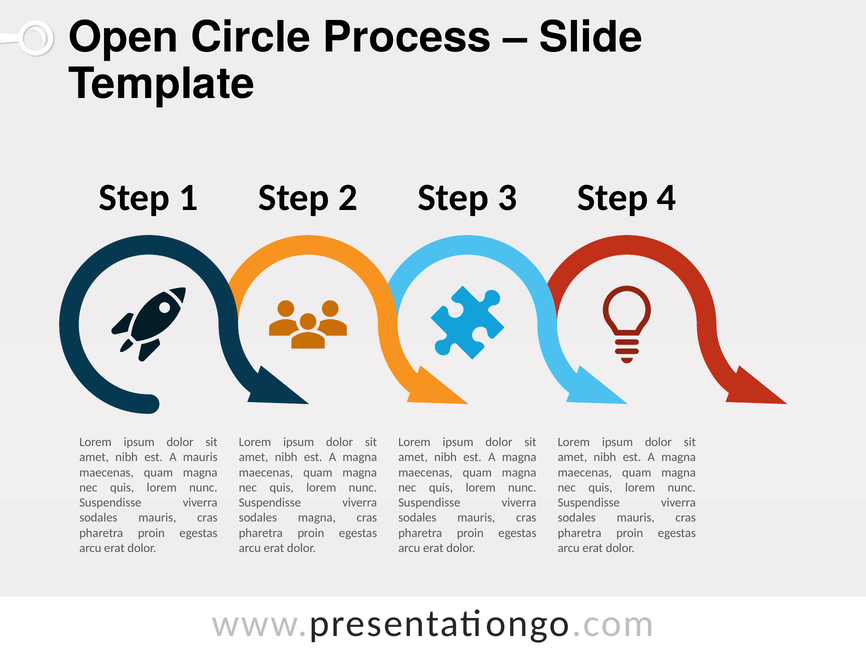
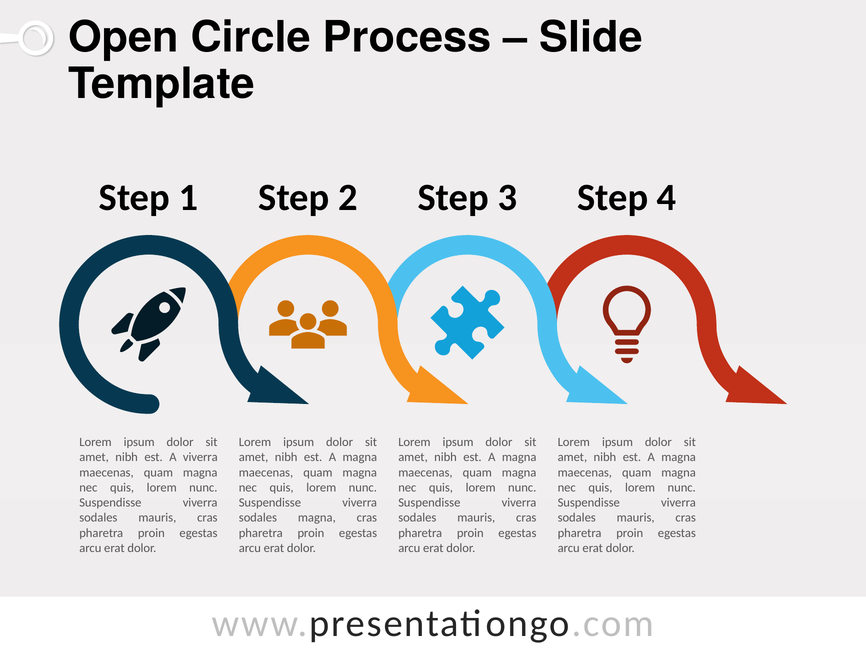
A mauris: mauris -> viverra
